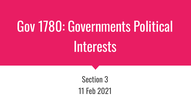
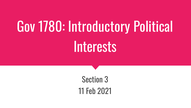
Governments: Governments -> Introductory
